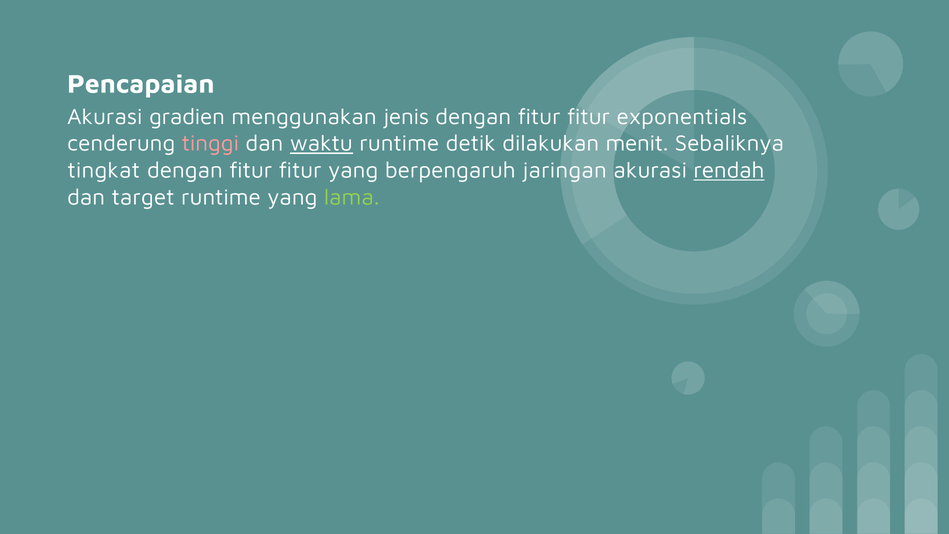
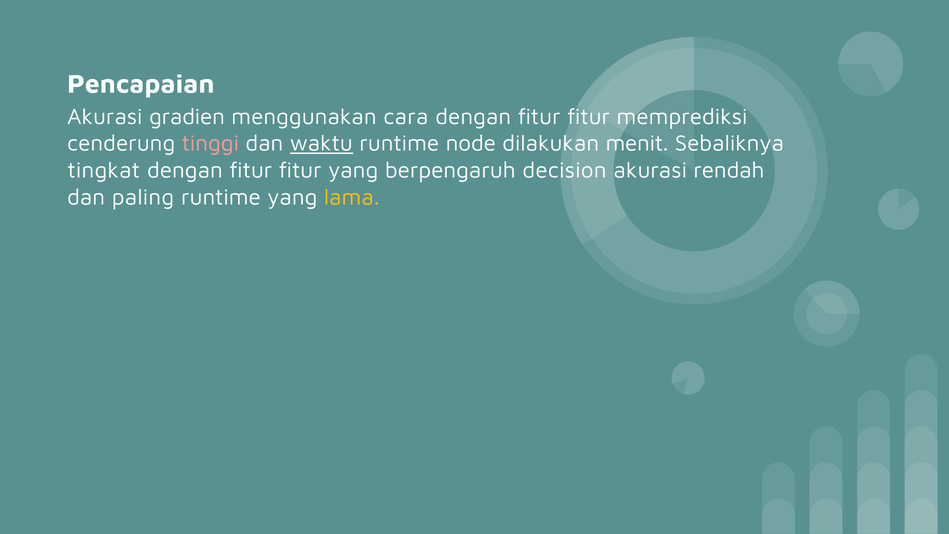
jenis: jenis -> cara
exponentials: exponentials -> memprediksi
detik: detik -> node
jaringan: jaringan -> decision
rendah underline: present -> none
target: target -> paling
lama colour: light green -> yellow
